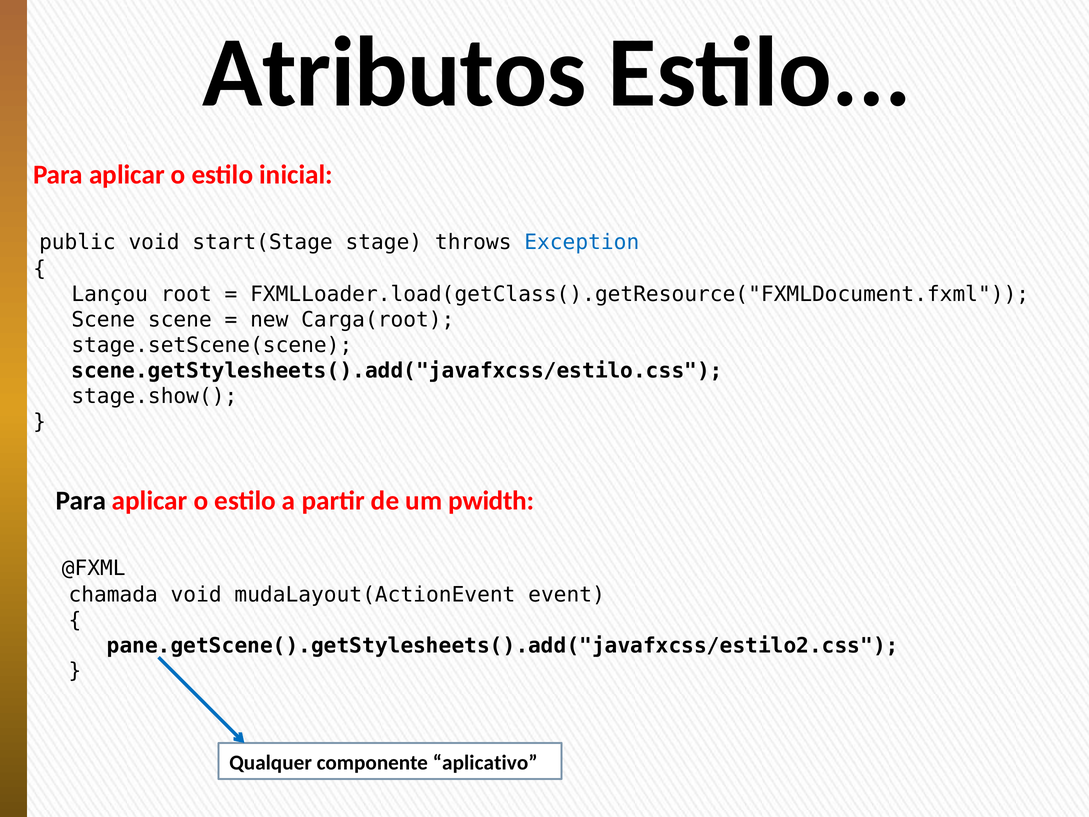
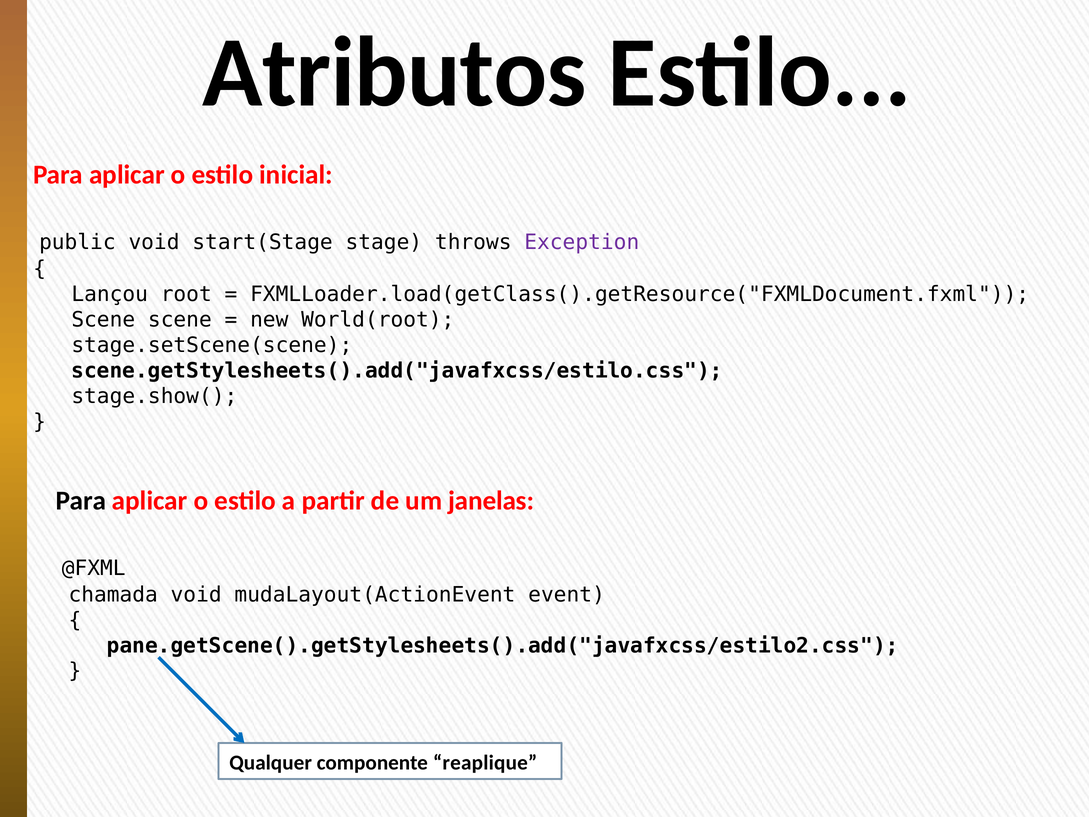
Exception colour: blue -> purple
Carga(root: Carga(root -> World(root
pwidth: pwidth -> janelas
aplicativo: aplicativo -> reaplique
